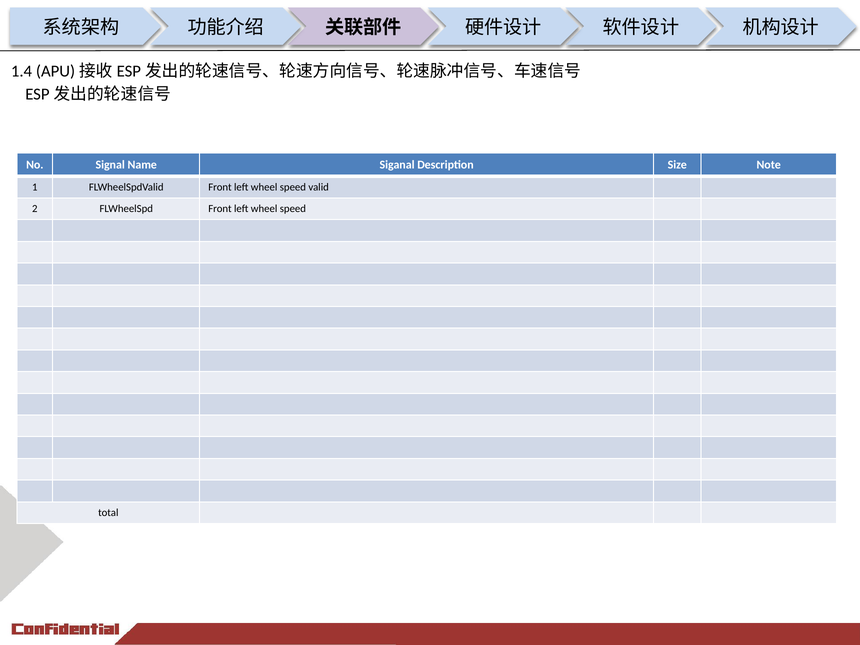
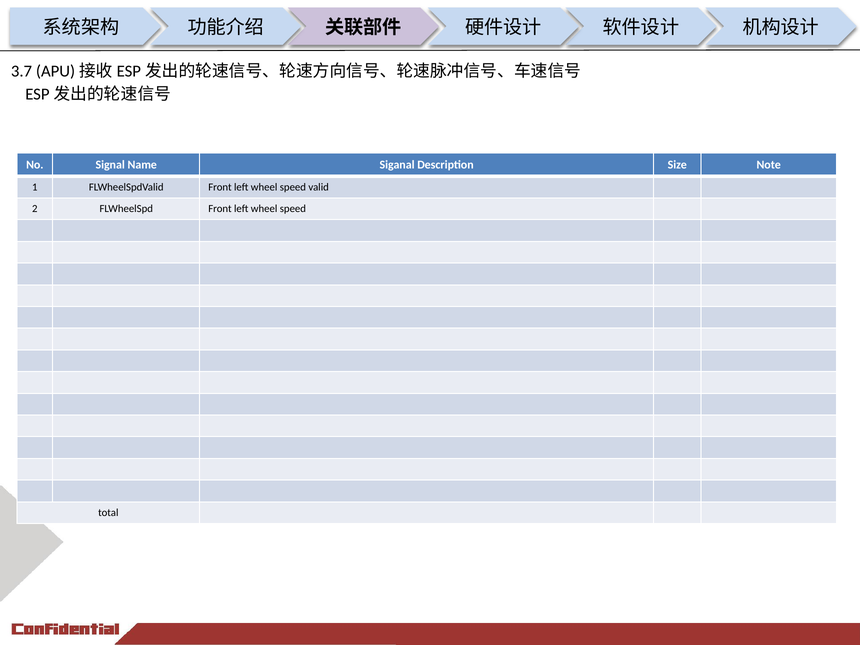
1.4: 1.4 -> 3.7
